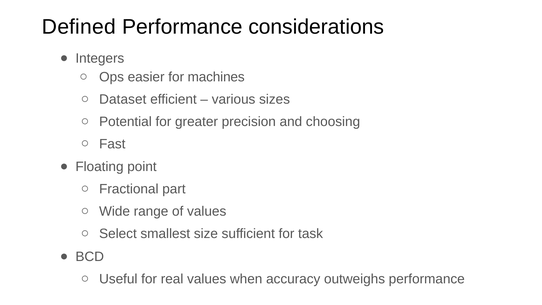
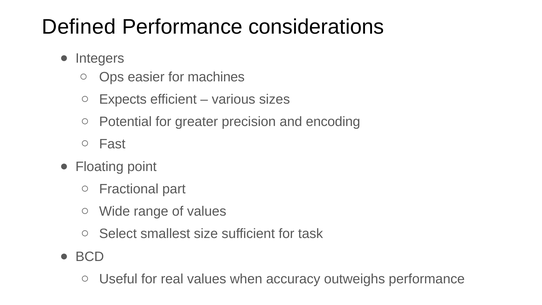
Dataset: Dataset -> Expects
choosing: choosing -> encoding
